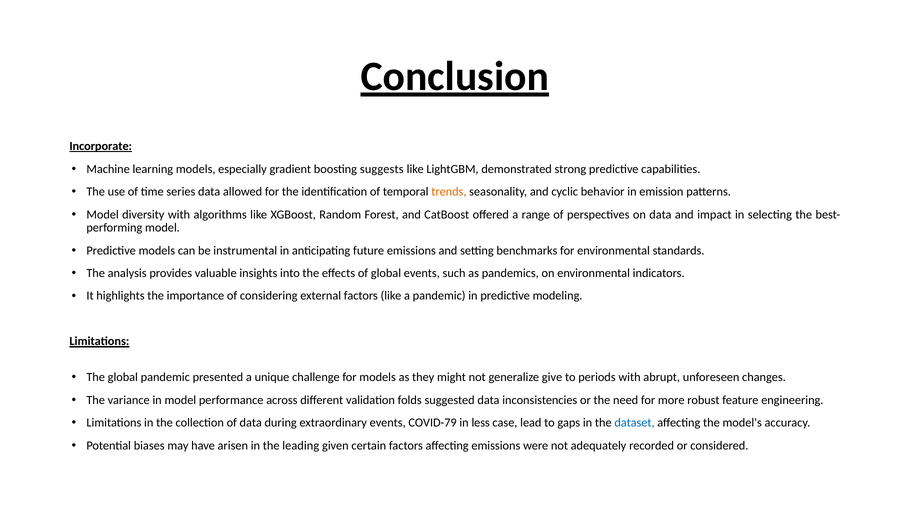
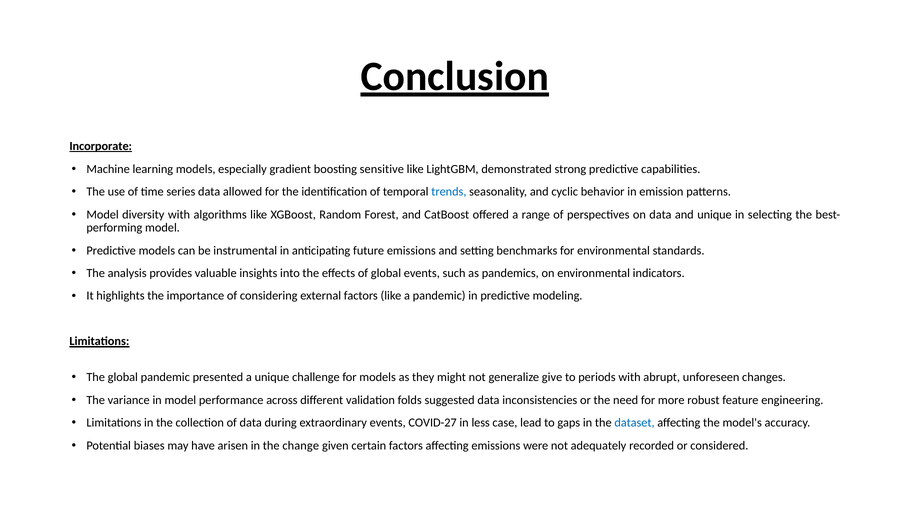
suggests: suggests -> sensitive
trends colour: orange -> blue
and impact: impact -> unique
COVID-79: COVID-79 -> COVID-27
leading: leading -> change
